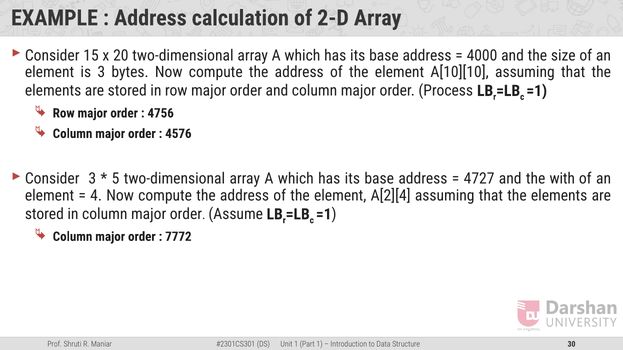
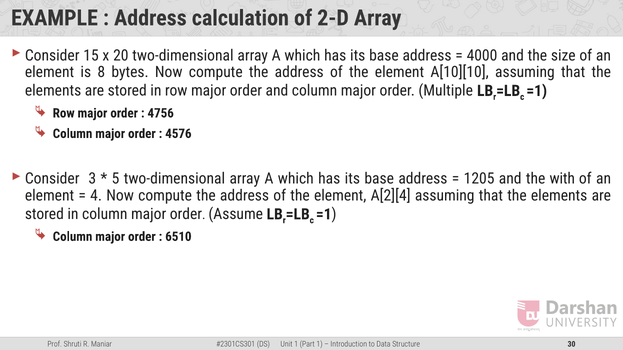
is 3: 3 -> 8
Process: Process -> Multiple
4727: 4727 -> 1205
7772: 7772 -> 6510
